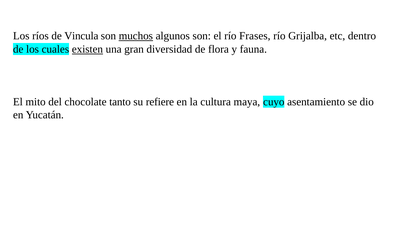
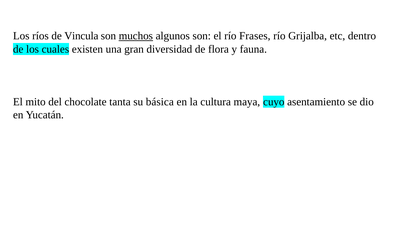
existen underline: present -> none
tanto: tanto -> tanta
refiere: refiere -> básica
